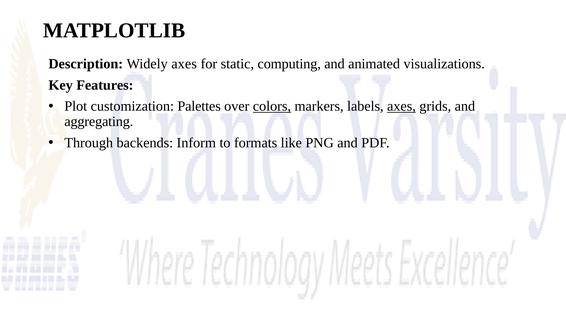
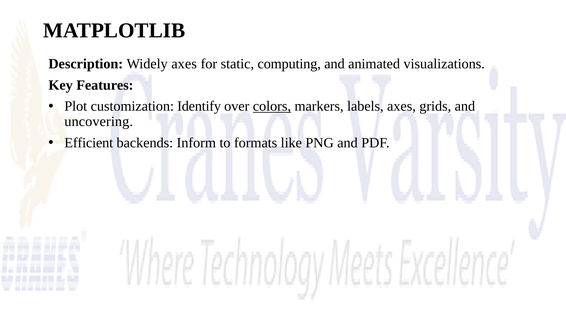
Palettes: Palettes -> Identify
axes at (401, 106) underline: present -> none
aggregating: aggregating -> uncovering
Through: Through -> Efficient
